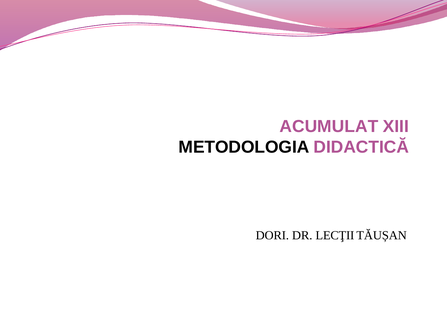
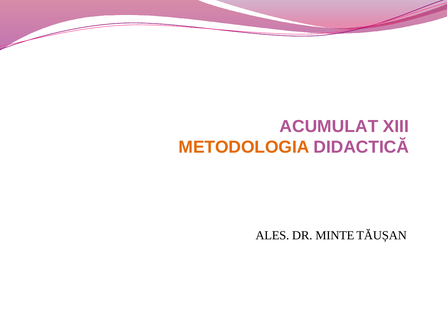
METODOLOGIA colour: black -> orange
DORI: DORI -> ALES
LECŢII: LECŢII -> MINTE
